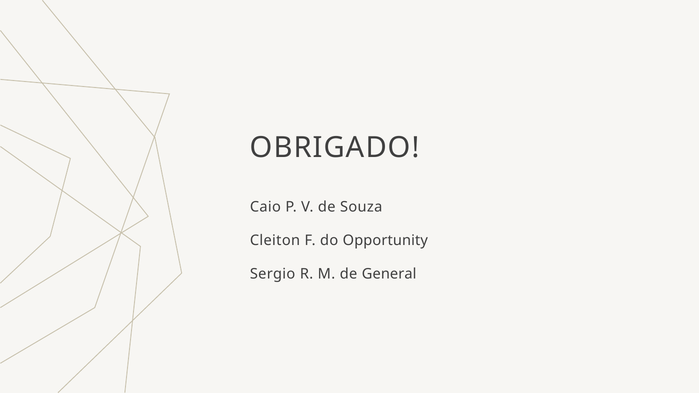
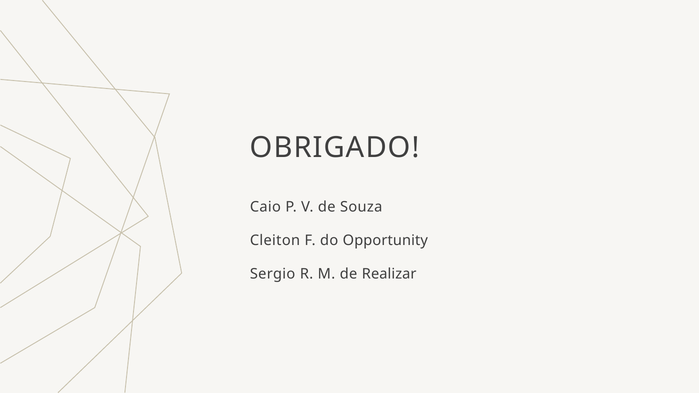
General: General -> Realizar
